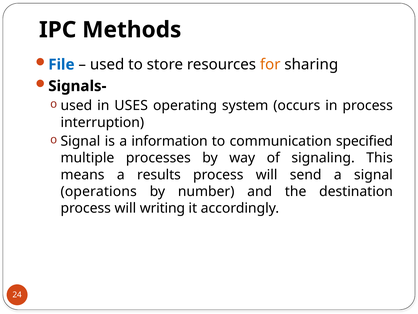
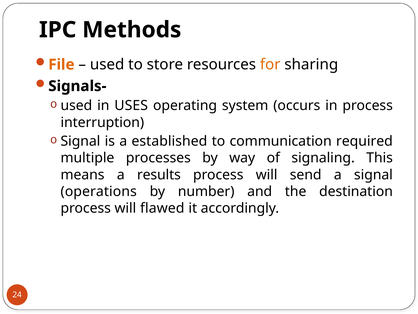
File colour: blue -> orange
information: information -> established
specified: specified -> required
writing: writing -> flawed
